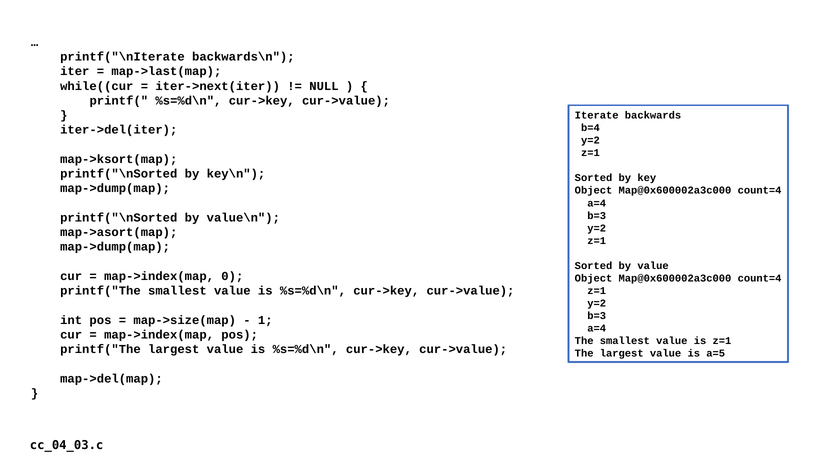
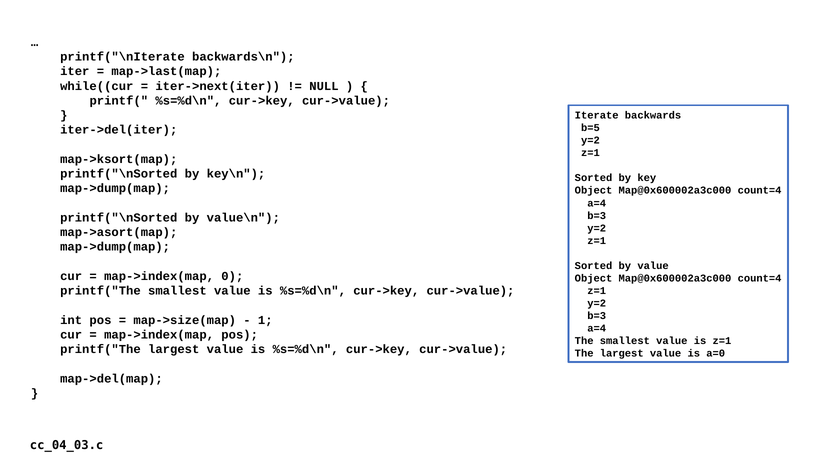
b=4: b=4 -> b=5
a=5: a=5 -> a=0
